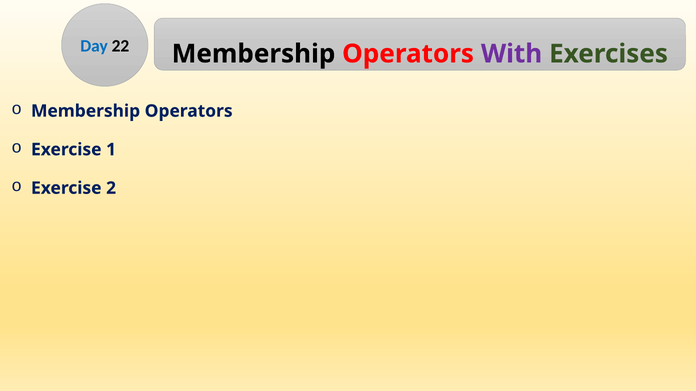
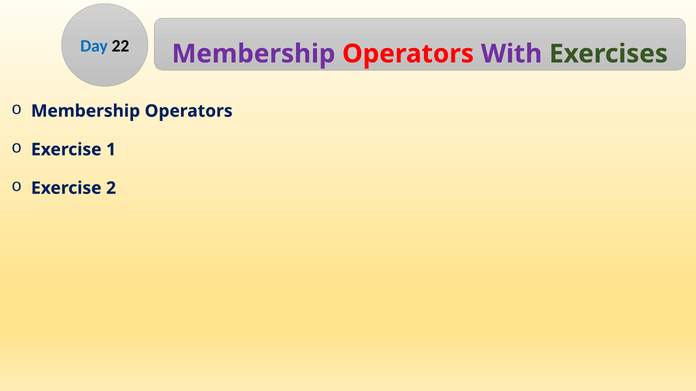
Membership at (254, 54) colour: black -> purple
